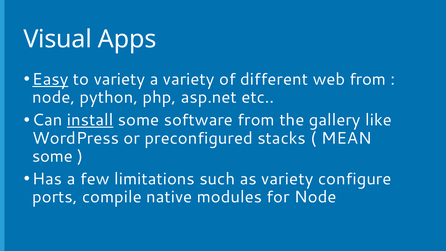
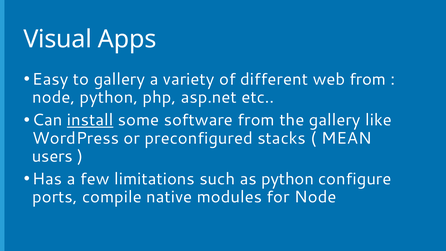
Easy underline: present -> none
to variety: variety -> gallery
some at (52, 156): some -> users
as variety: variety -> python
